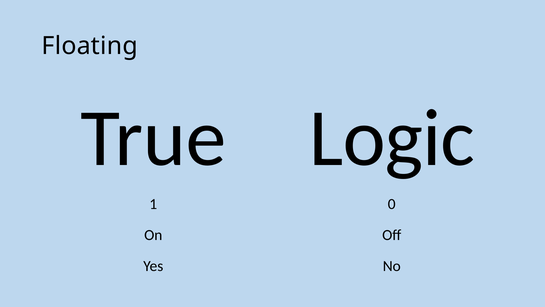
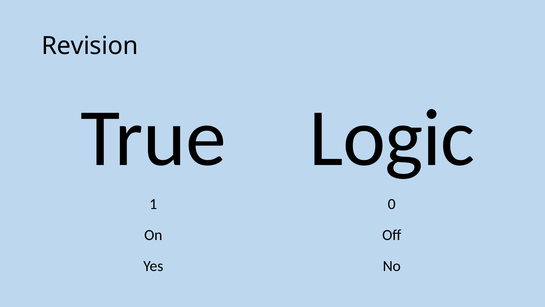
Floating: Floating -> Revision
